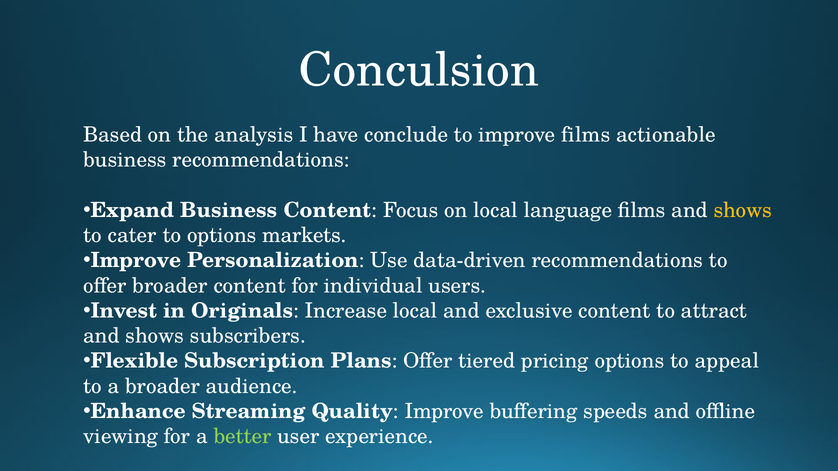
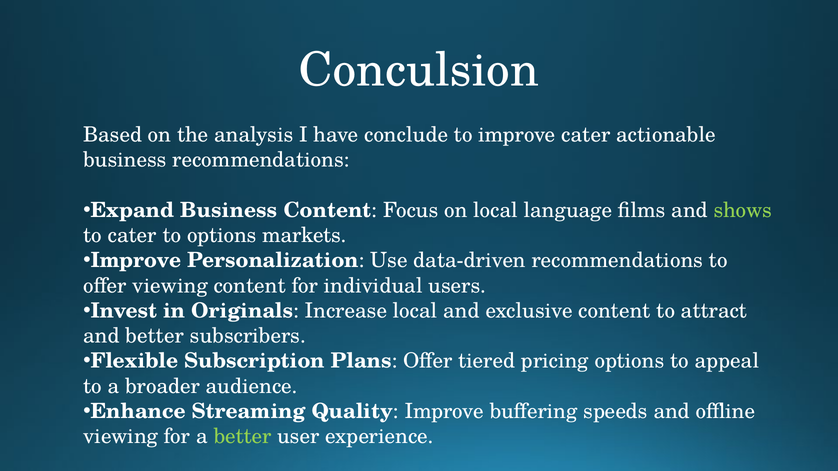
improve films: films -> cater
shows at (743, 210) colour: yellow -> light green
offer broader: broader -> viewing
shows at (155, 336): shows -> better
